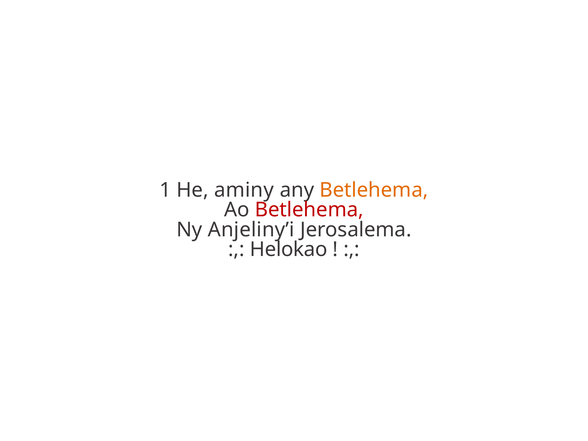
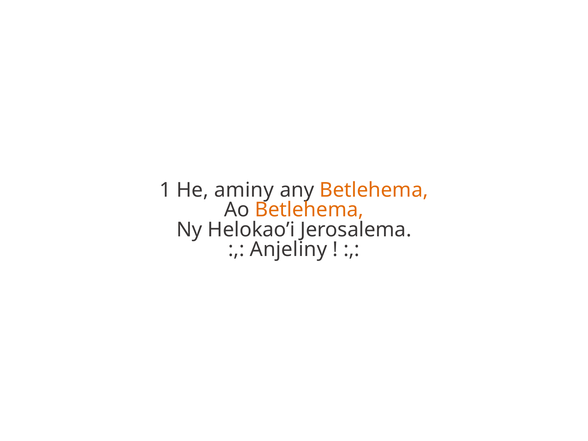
Betlehema at (309, 210) colour: red -> orange
Anjeliny’i: Anjeliny’i -> Helokao’i
Helokao: Helokao -> Anjeliny
